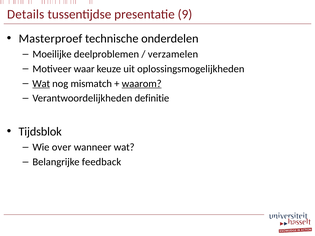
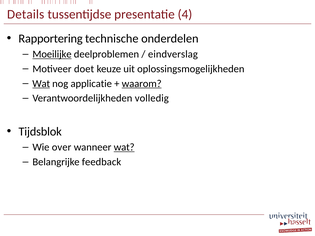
9: 9 -> 4
Masterproef: Masterproef -> Rapportering
Moeilijke underline: none -> present
verzamelen: verzamelen -> eindverslag
waar: waar -> doet
mismatch: mismatch -> applicatie
definitie: definitie -> volledig
wat at (124, 147) underline: none -> present
